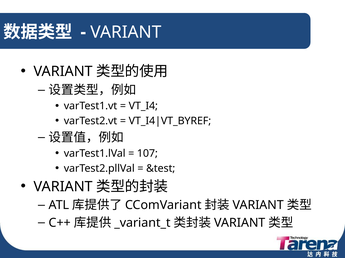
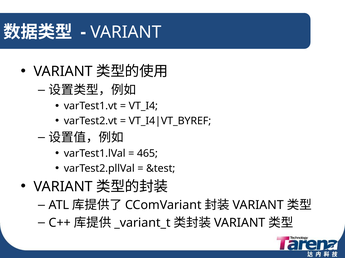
107: 107 -> 465
